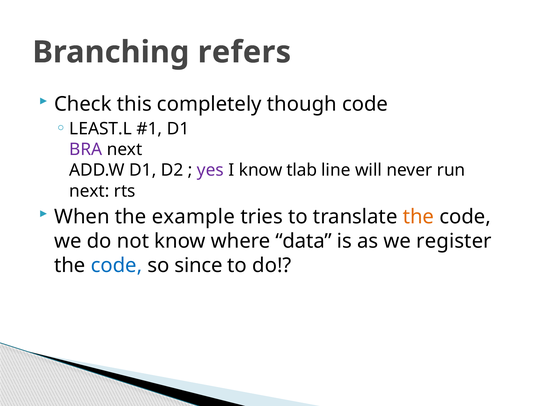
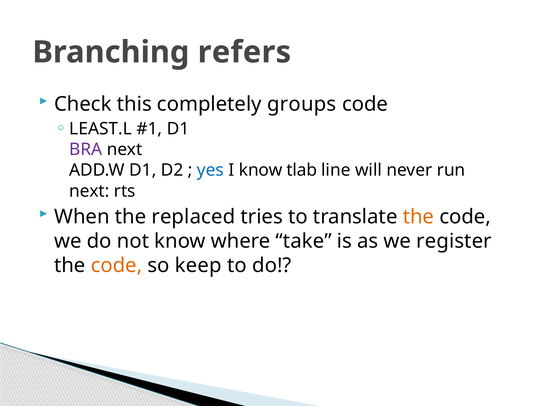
though: though -> groups
yes colour: purple -> blue
example: example -> replaced
data: data -> take
code at (116, 266) colour: blue -> orange
since: since -> keep
